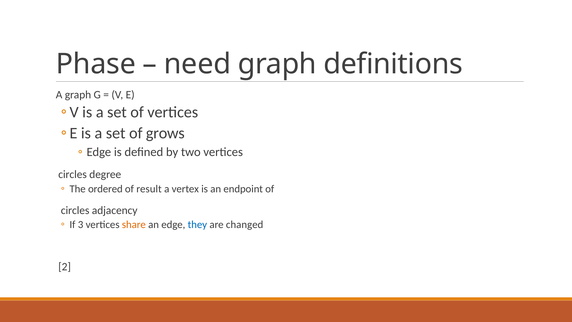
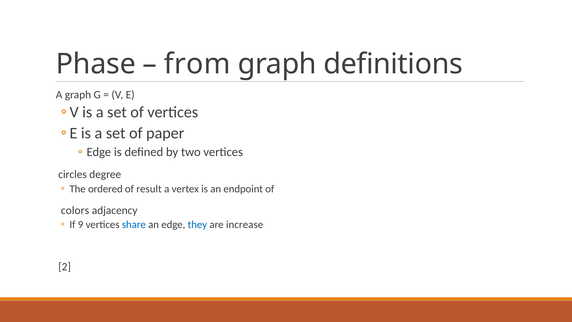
need: need -> from
grows: grows -> paper
circles at (75, 210): circles -> colors
3: 3 -> 9
share colour: orange -> blue
changed: changed -> increase
